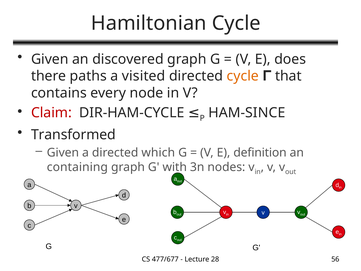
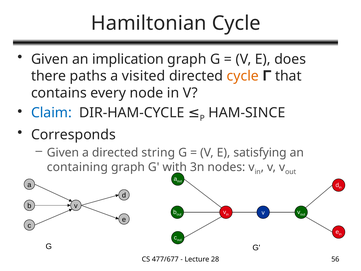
discovered: discovered -> implication
Claim colour: red -> blue
Transformed: Transformed -> Corresponds
which: which -> string
definition: definition -> satisfying
